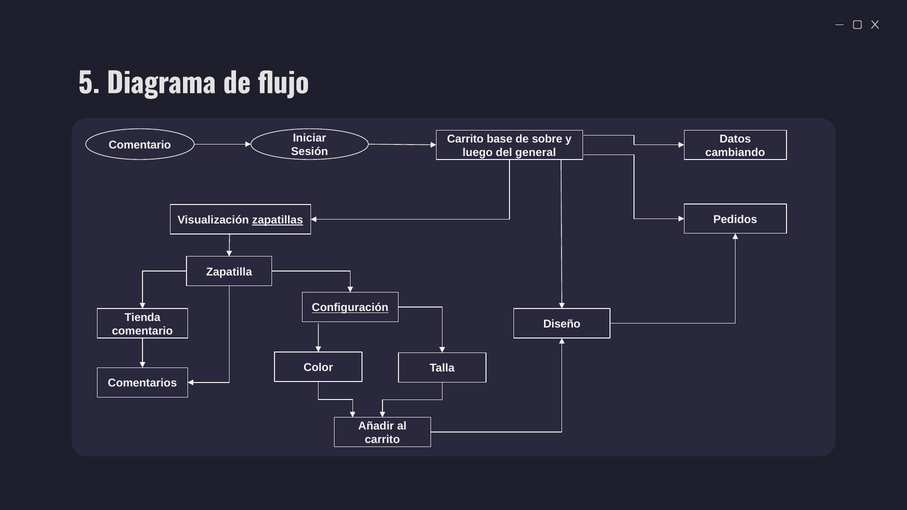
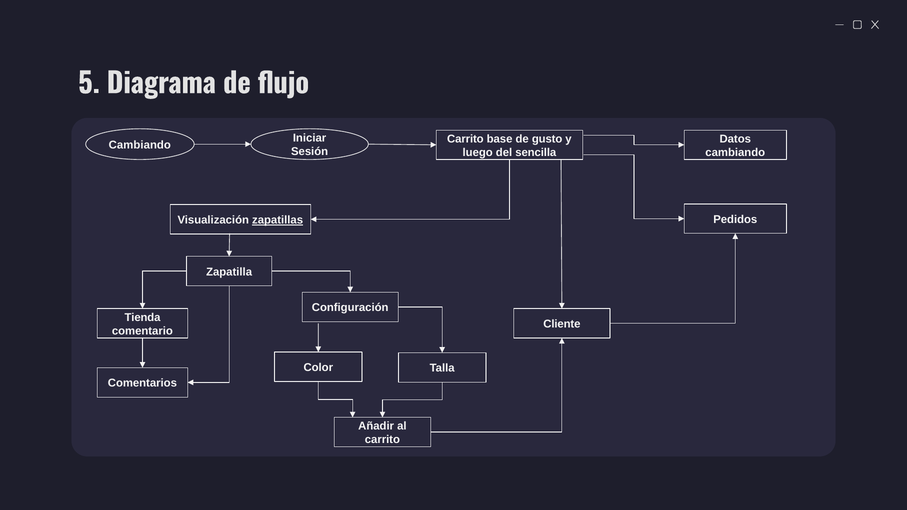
sobre: sobre -> gusto
Comentario at (140, 145): Comentario -> Cambiando
general: general -> sencilla
Configuración underline: present -> none
Diseño: Diseño -> Cliente
